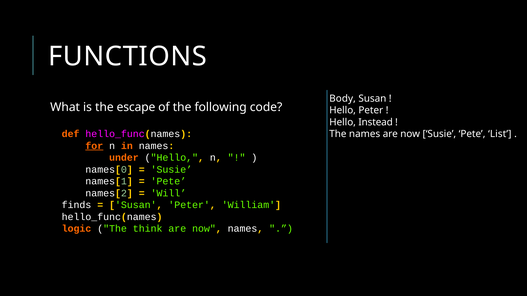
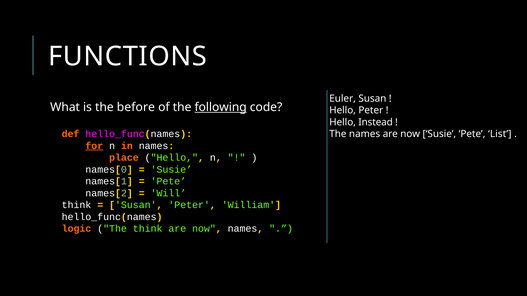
Body: Body -> Euler
escape: escape -> before
following underline: none -> present
under: under -> place
finds at (77, 205): finds -> think
